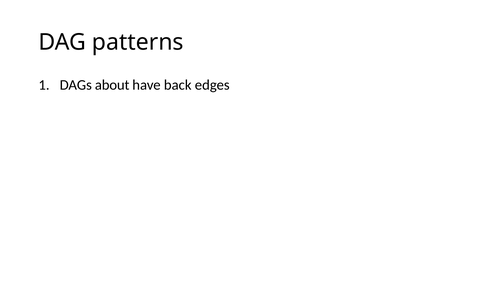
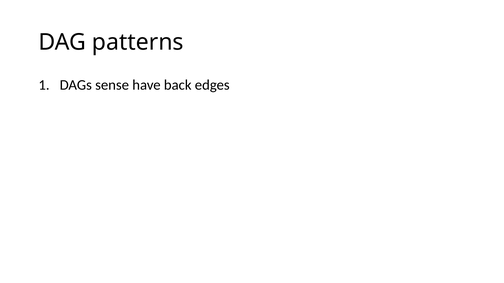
about: about -> sense
